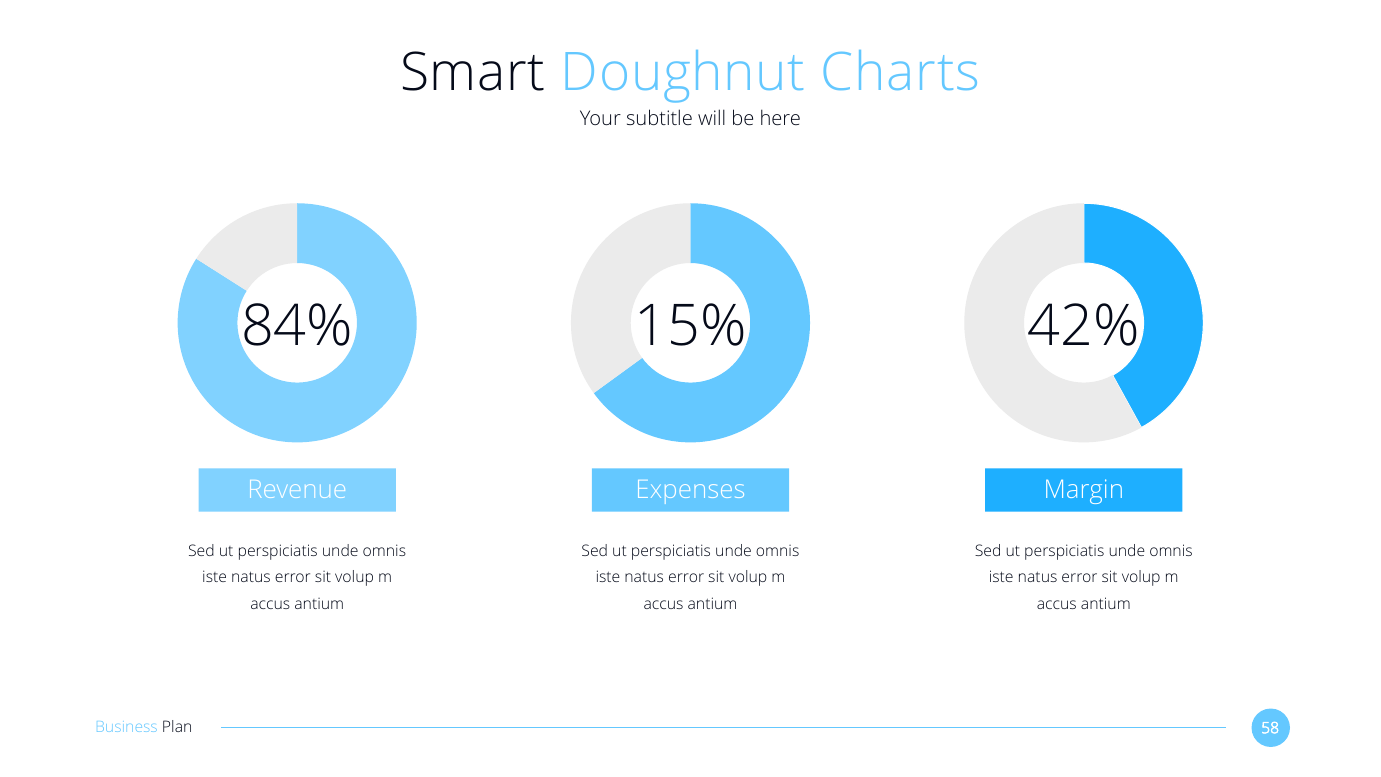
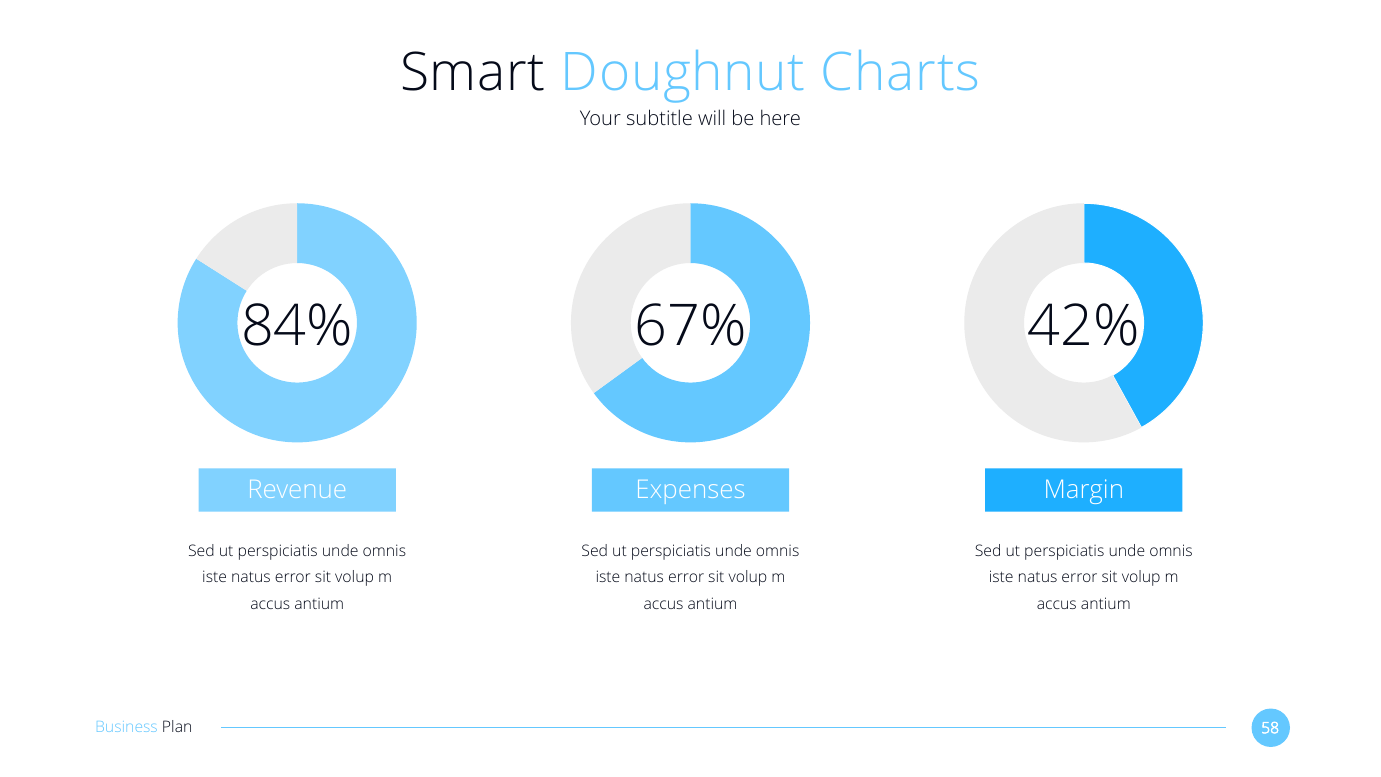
15%: 15% -> 67%
